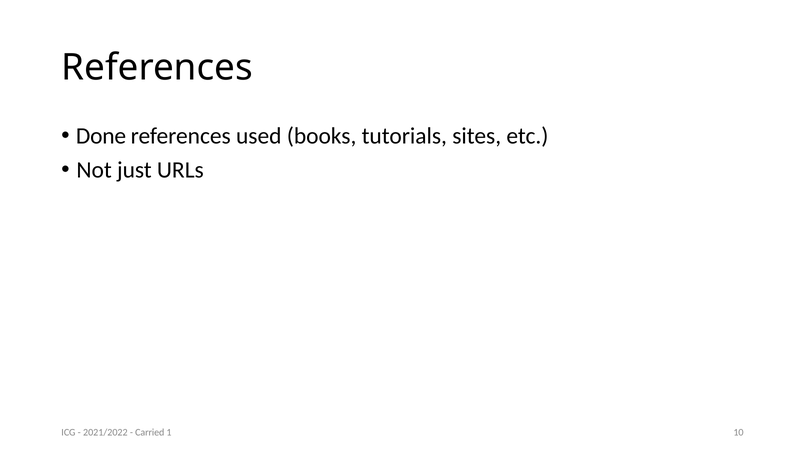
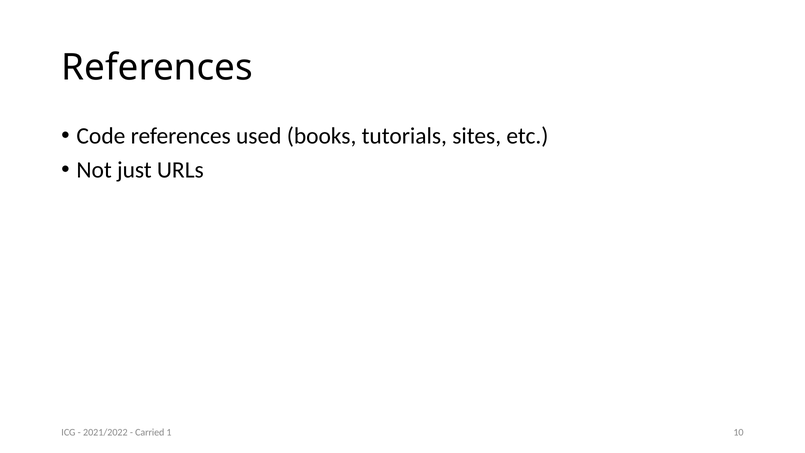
Done: Done -> Code
